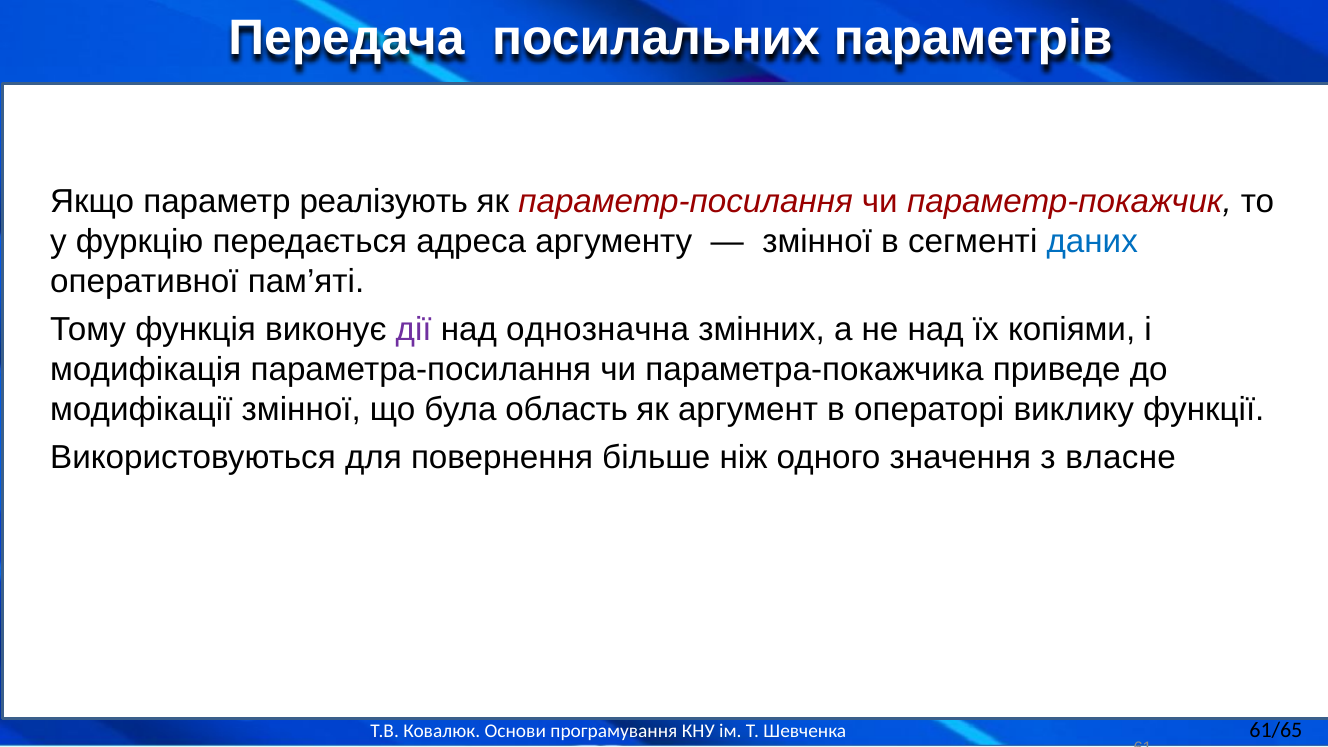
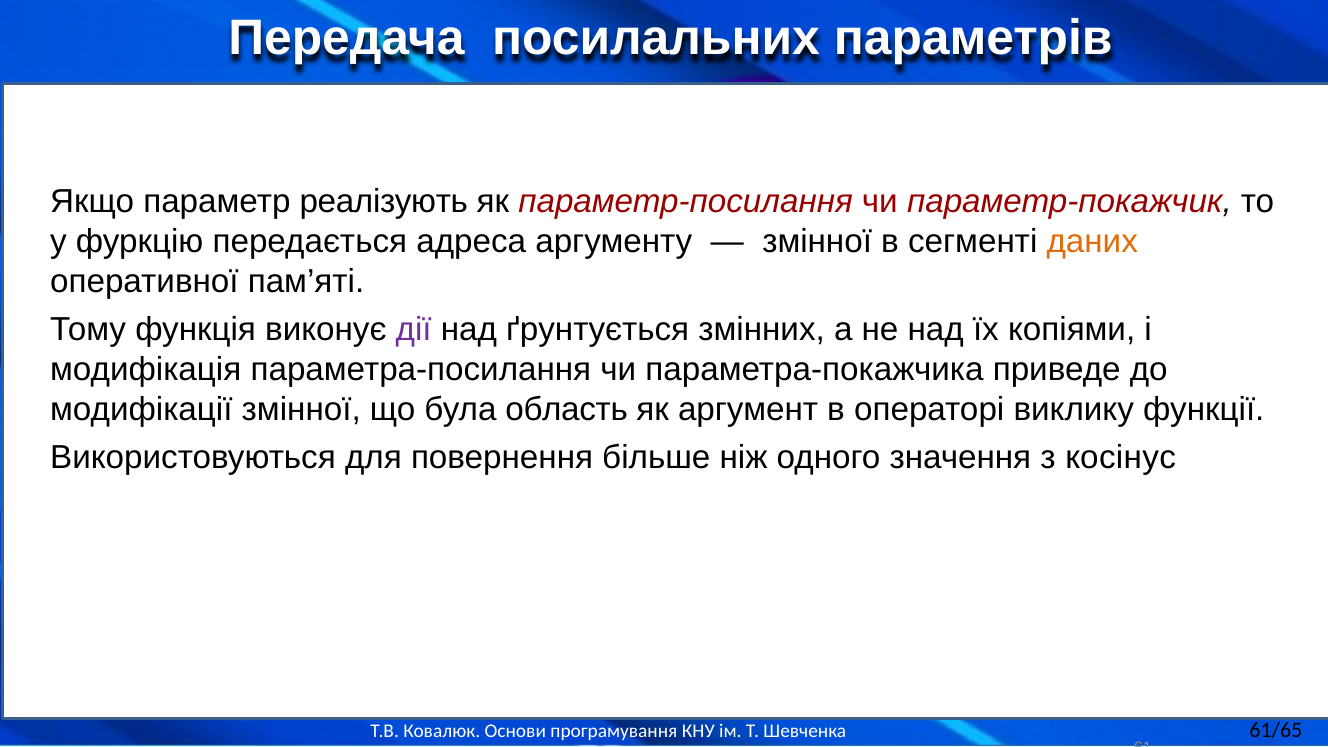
даних colour: blue -> orange
однозначна: однозначна -> ґрунтується
власне: власне -> косінус
